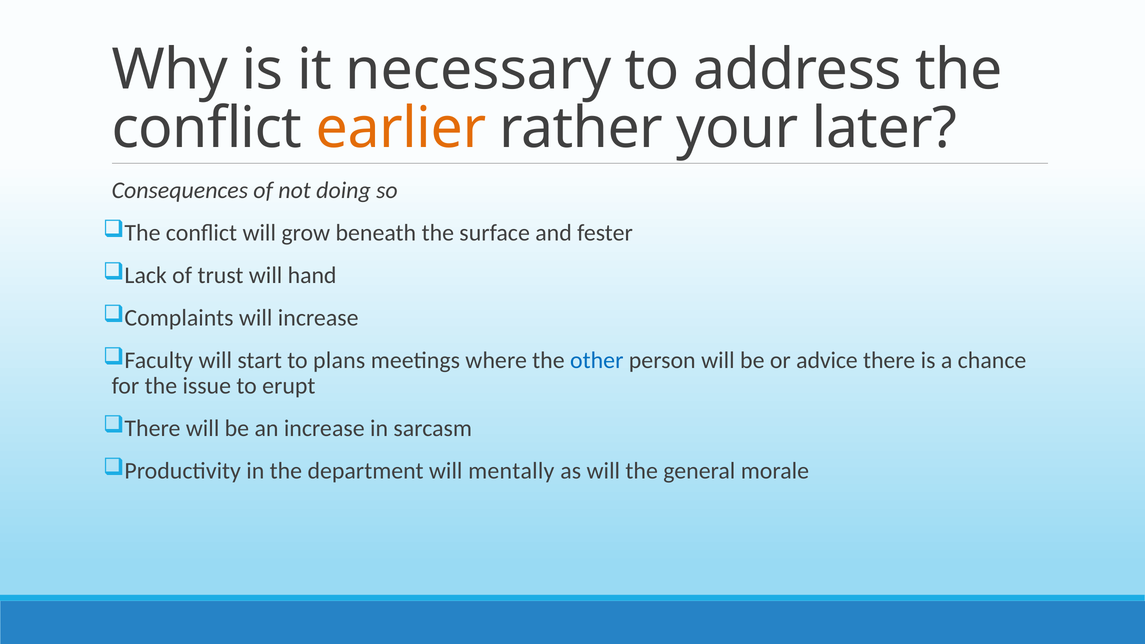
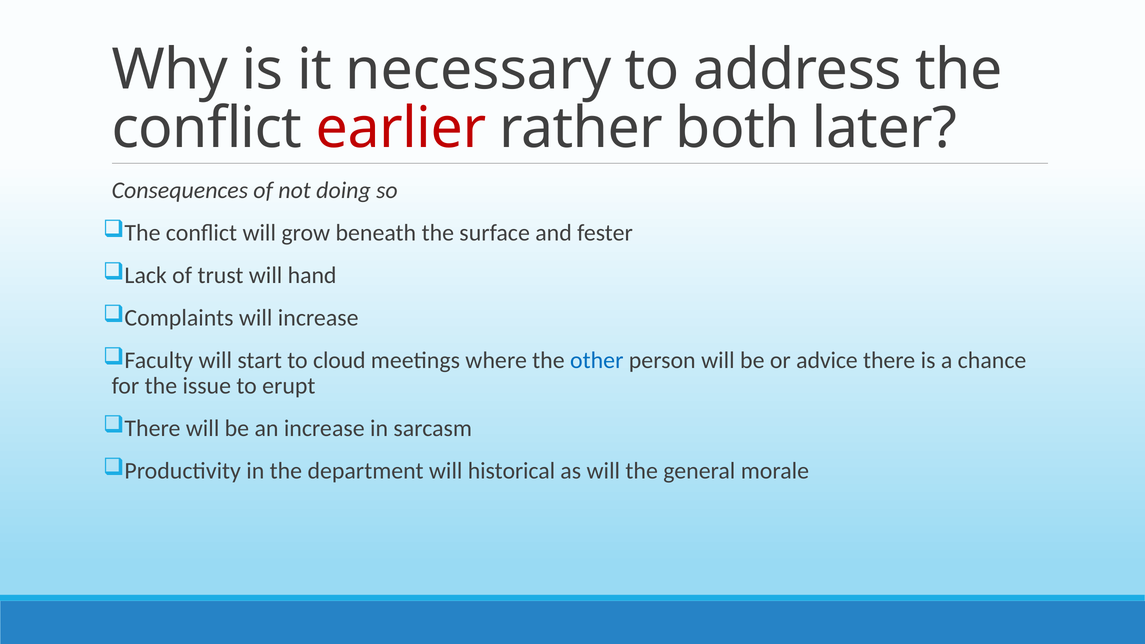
earlier colour: orange -> red
your: your -> both
plans: plans -> cloud
mentally: mentally -> historical
